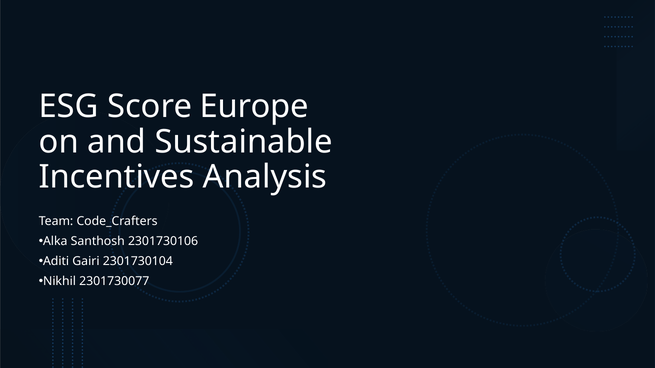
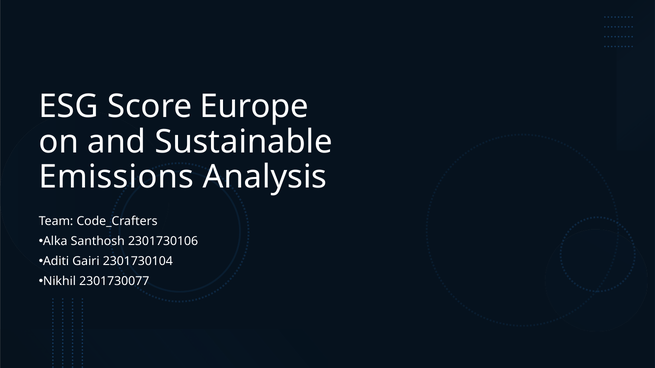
Incentives: Incentives -> Emissions
